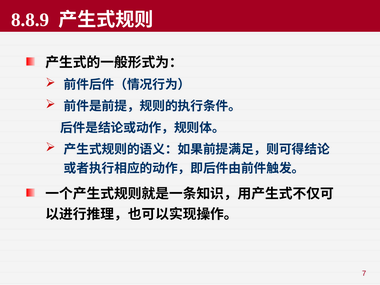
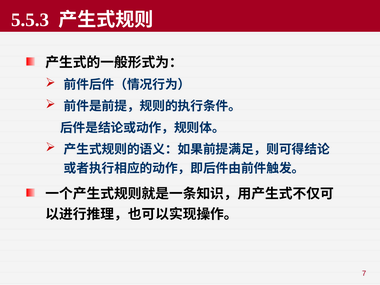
8.8.9: 8.8.9 -> 5.5.3
